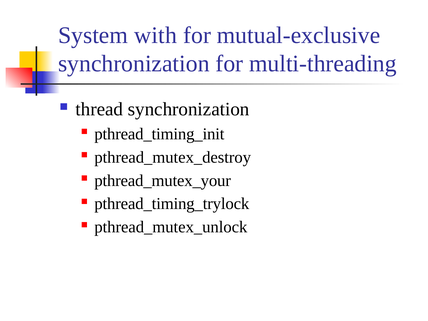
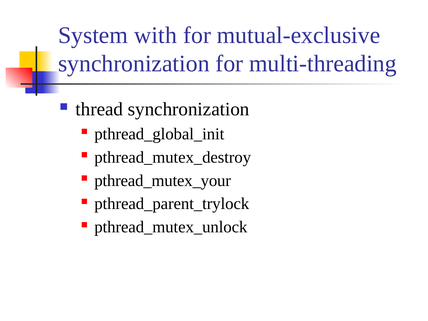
pthread_timing_init: pthread_timing_init -> pthread_global_init
pthread_timing_trylock: pthread_timing_trylock -> pthread_parent_trylock
